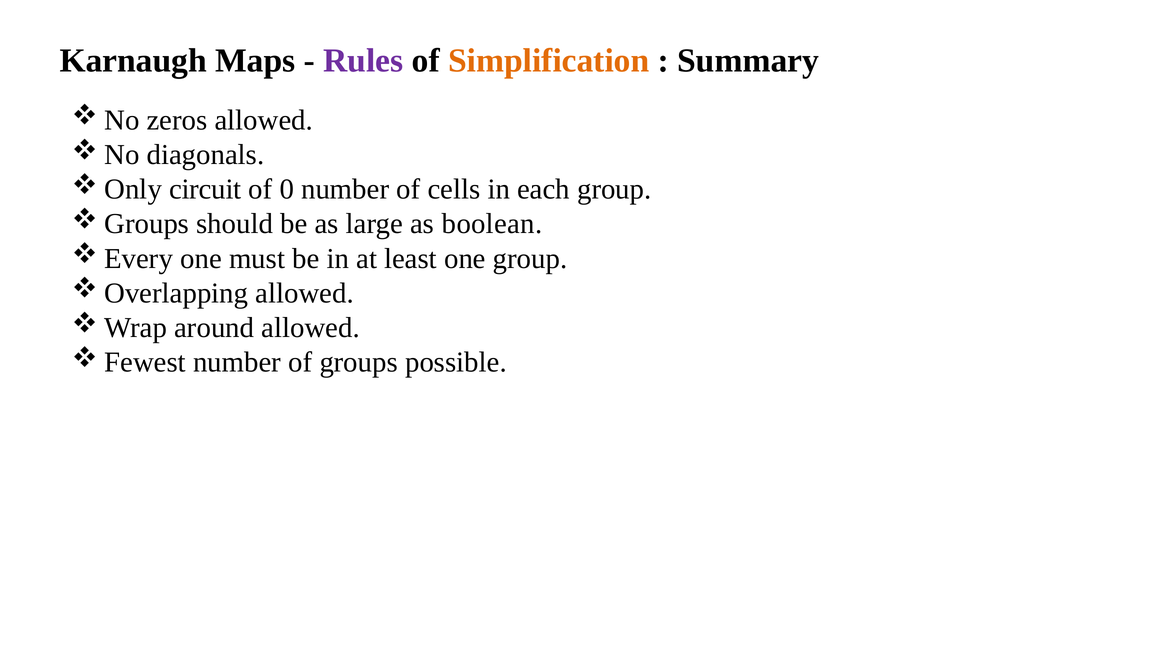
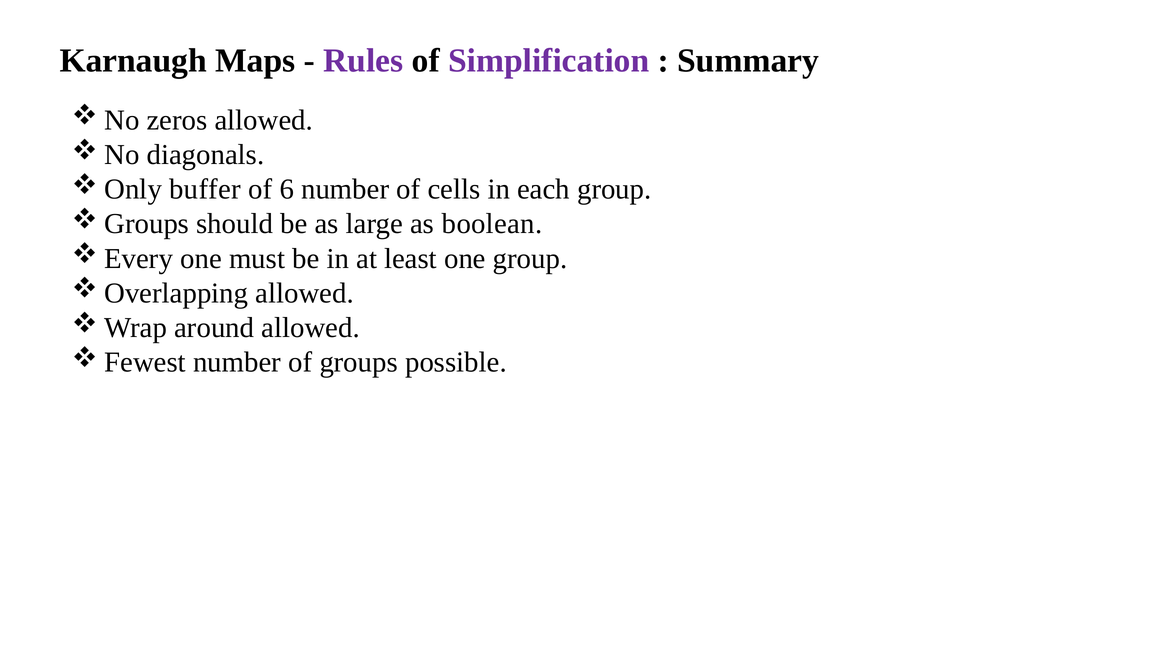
Simplification colour: orange -> purple
circuit: circuit -> buffer
0: 0 -> 6
